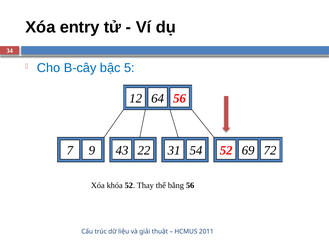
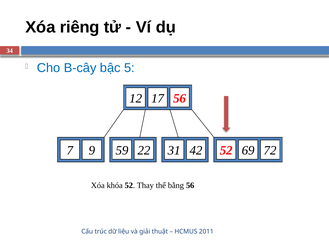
entry: entry -> riêng
64: 64 -> 17
43: 43 -> 59
54: 54 -> 42
